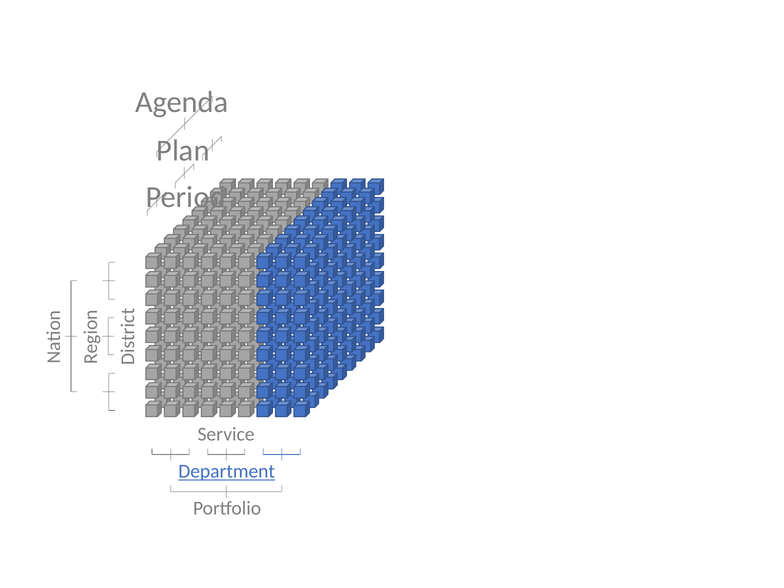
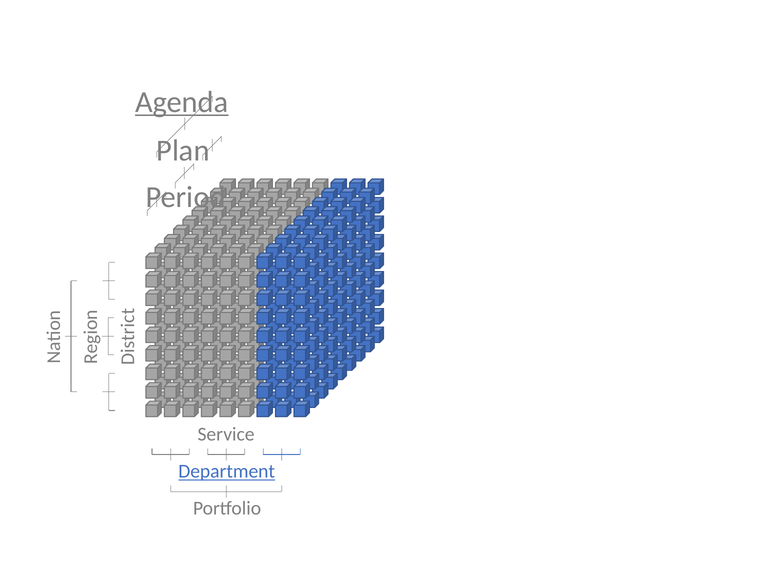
Agenda underline: none -> present
